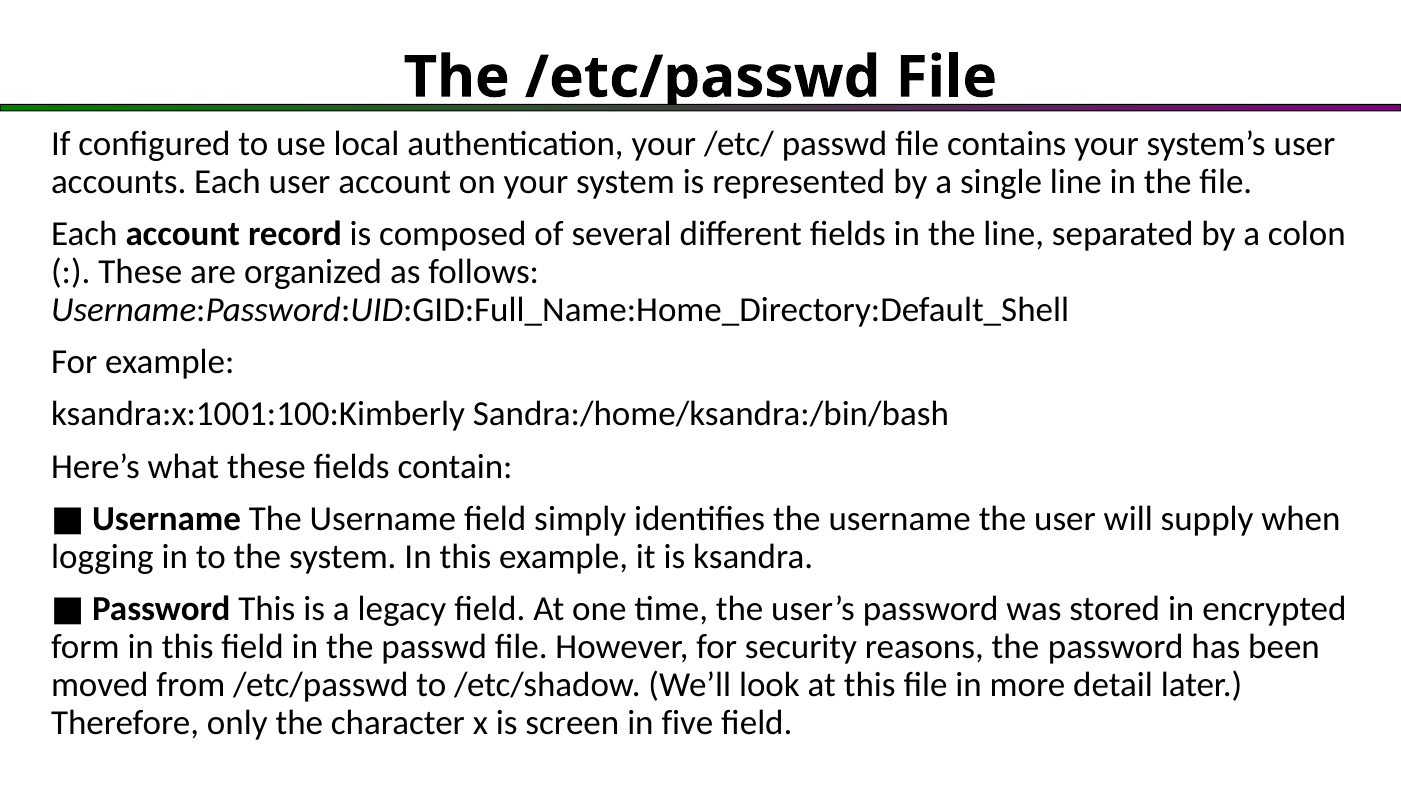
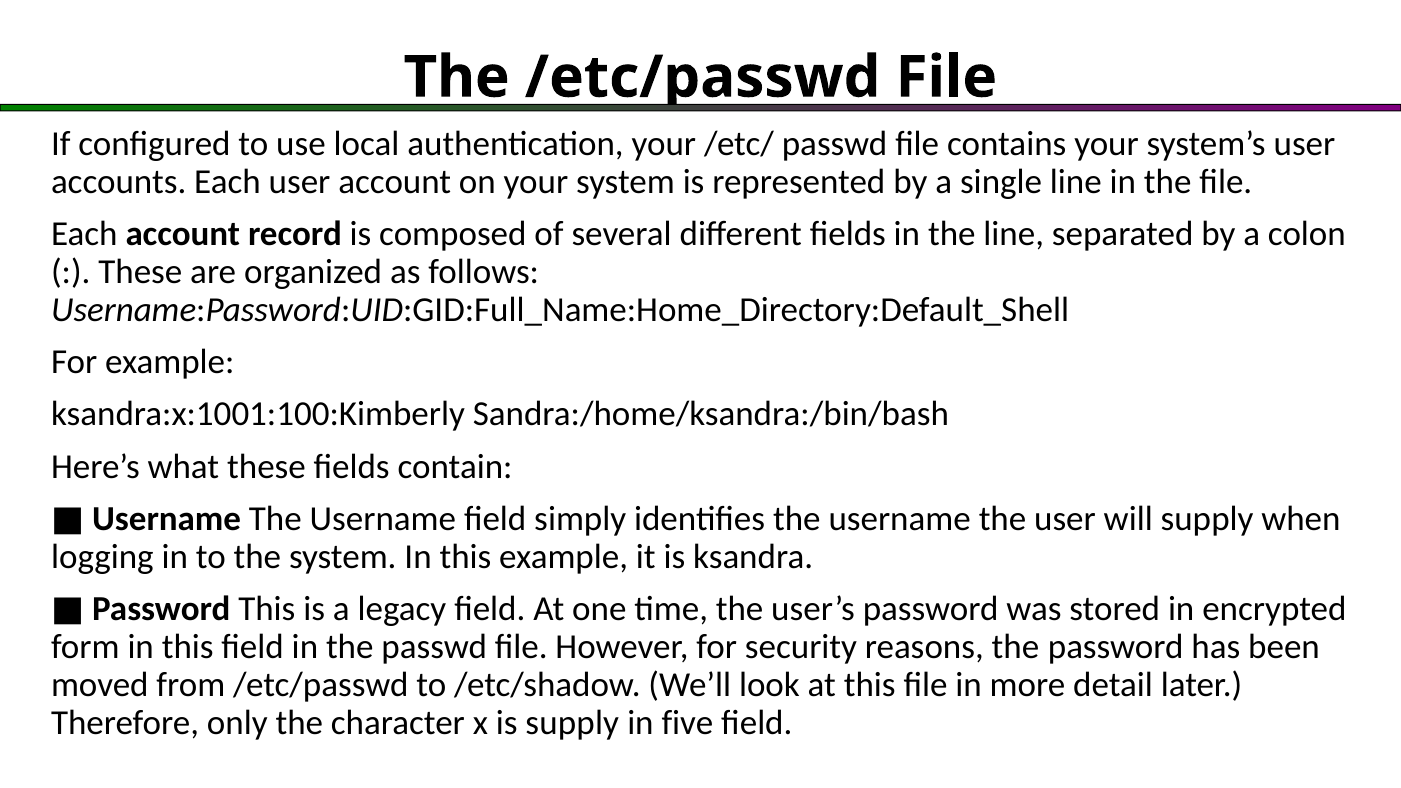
is screen: screen -> supply
